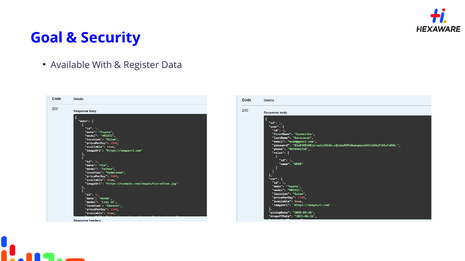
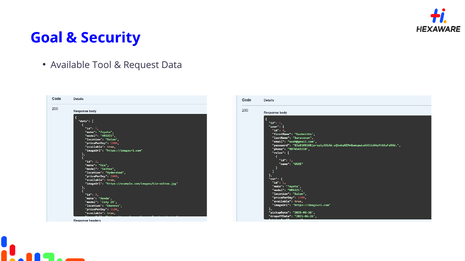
With: With -> Tool
Register: Register -> Request
